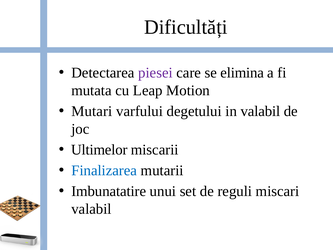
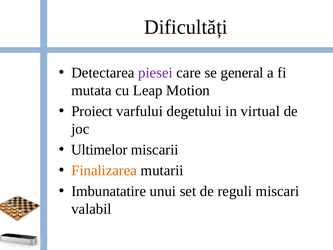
elimina: elimina -> general
Mutari: Mutari -> Proiect
in valabil: valabil -> virtual
Finalizarea colour: blue -> orange
